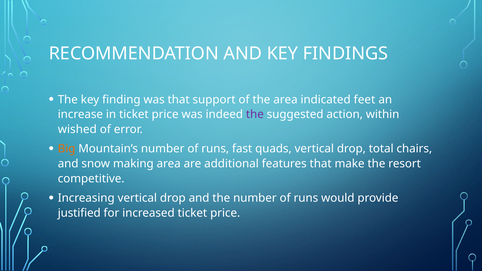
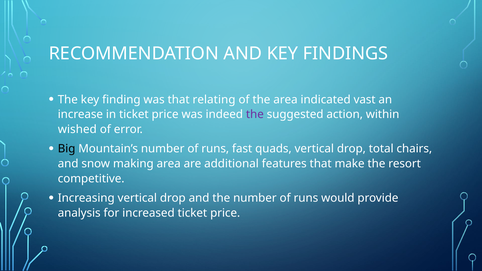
support: support -> relating
feet: feet -> vast
Big colour: orange -> black
justified: justified -> analysis
